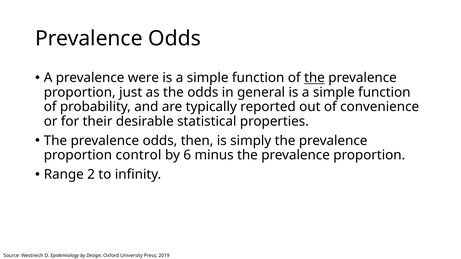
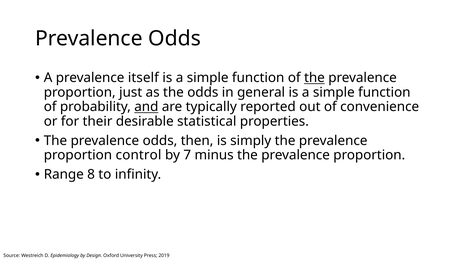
were: were -> itself
and underline: none -> present
6: 6 -> 7
2: 2 -> 8
